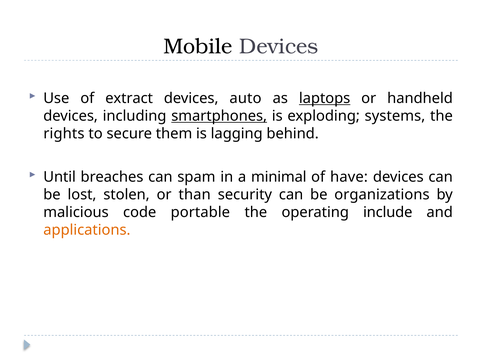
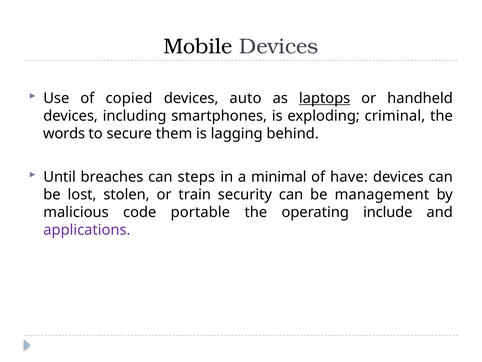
extract: extract -> copied
smartphones underline: present -> none
systems: systems -> criminal
rights: rights -> words
spam: spam -> steps
than: than -> train
organizations: organizations -> management
applications colour: orange -> purple
